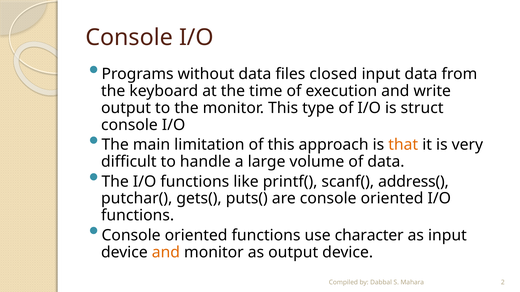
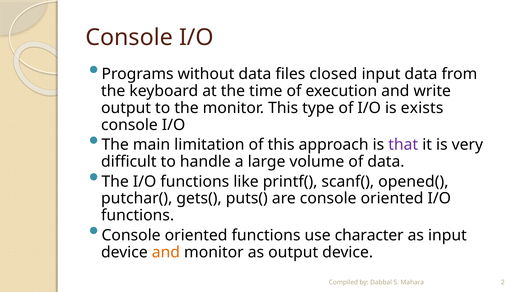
struct: struct -> exists
that colour: orange -> purple
address(: address( -> opened(
